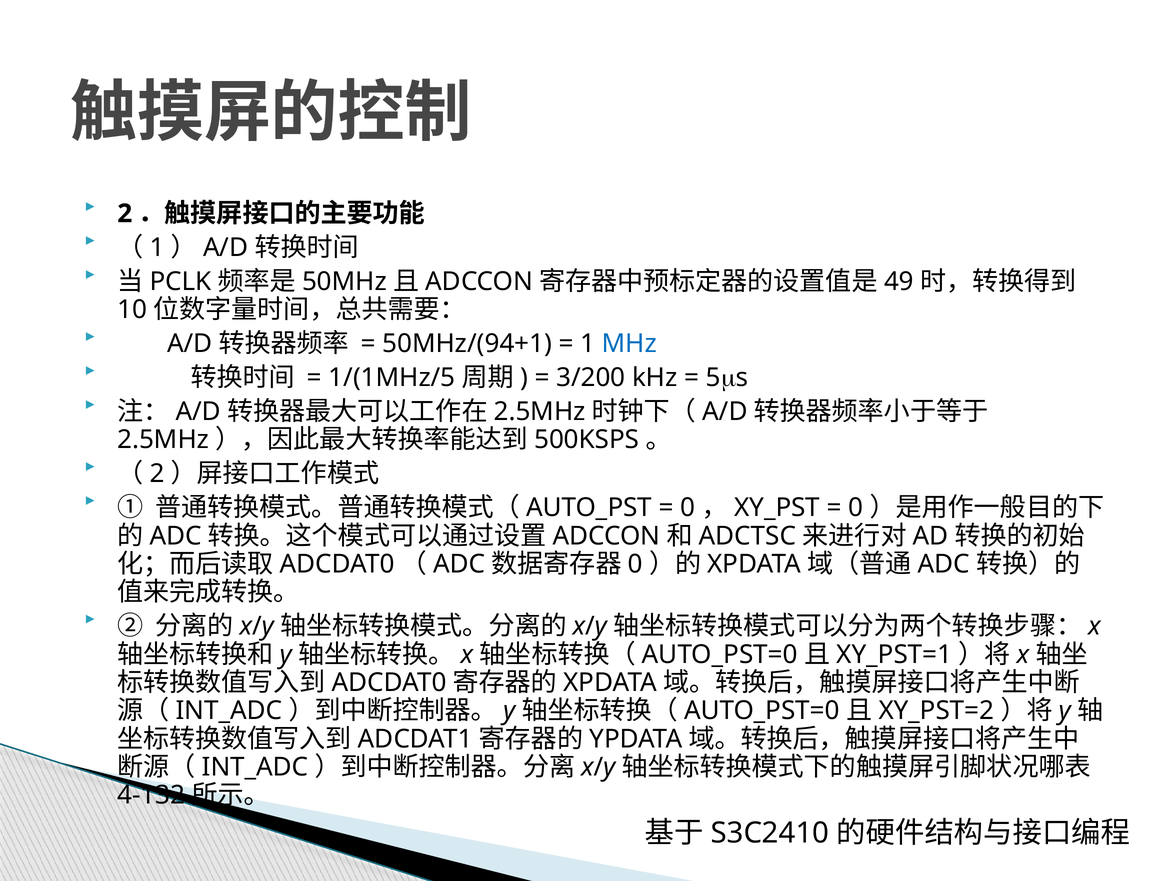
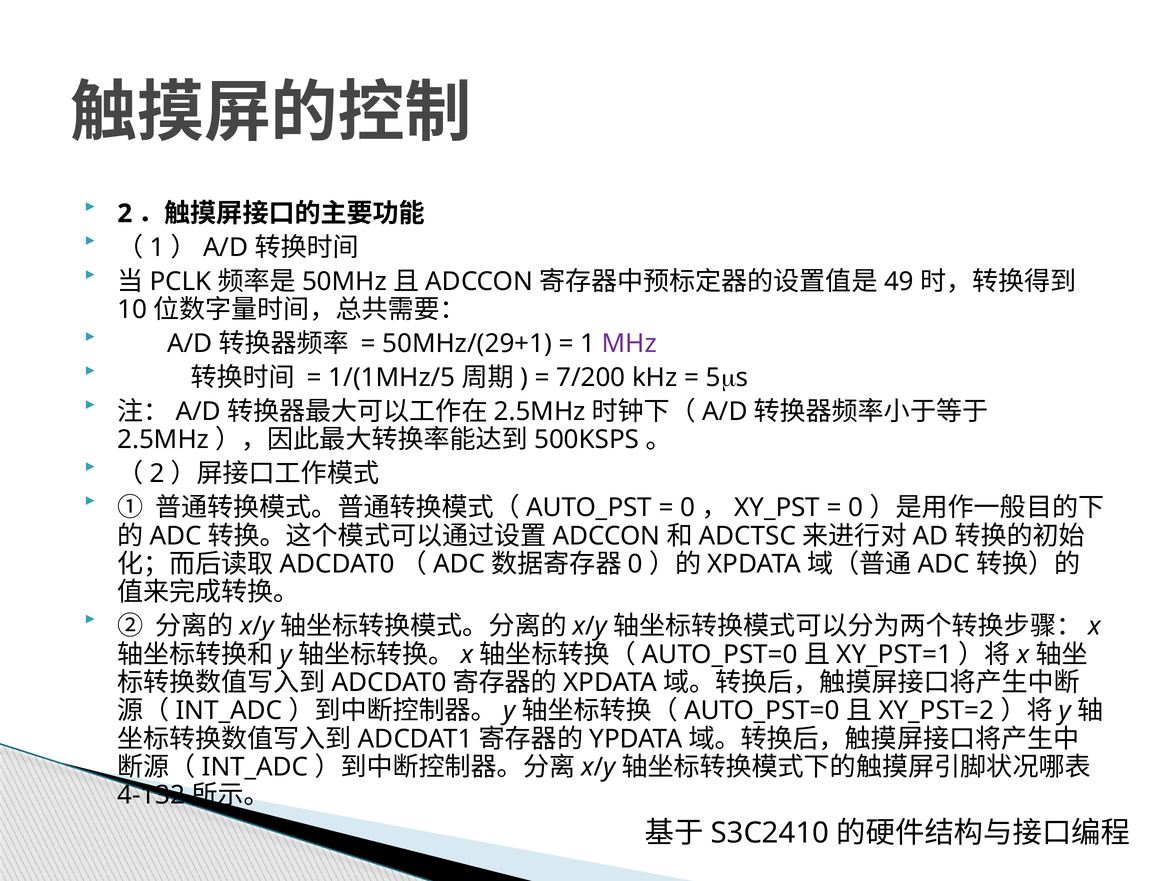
50MHz/(94+1: 50MHz/(94+1 -> 50MHz/(29+1
MHz colour: blue -> purple
3/200: 3/200 -> 7/200
